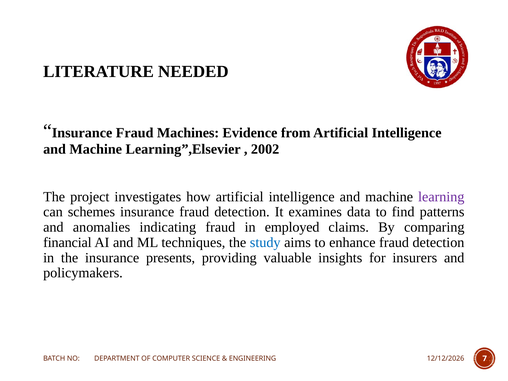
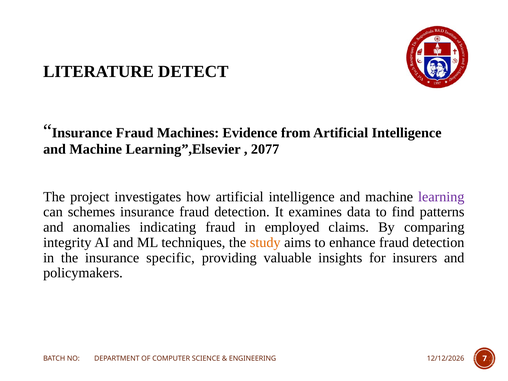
NEEDED: NEEDED -> DETECT
2002: 2002 -> 2077
financial: financial -> integrity
study colour: blue -> orange
presents: presents -> specific
